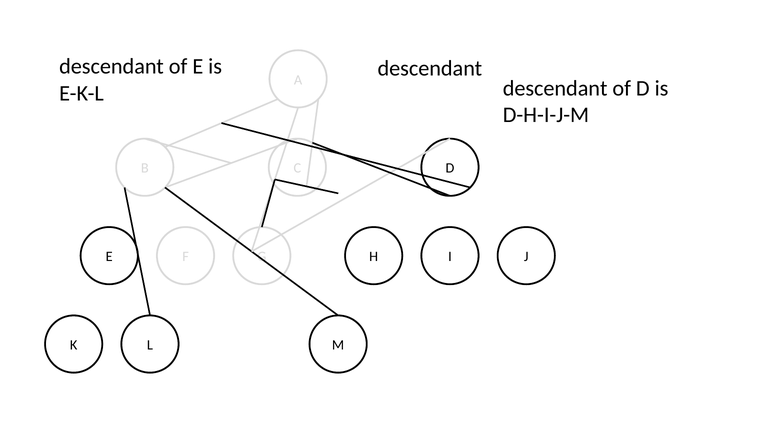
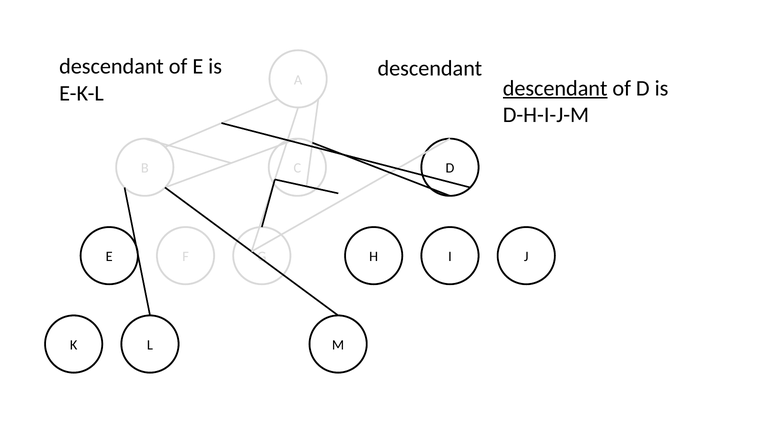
descendant at (555, 88) underline: none -> present
